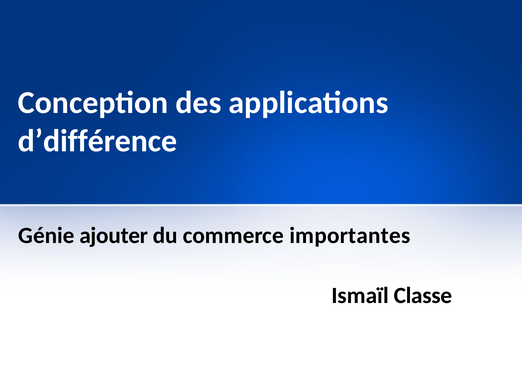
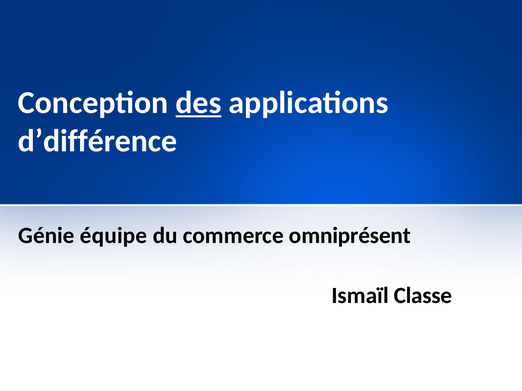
des underline: none -> present
ajouter: ajouter -> équipe
importantes: importantes -> omniprésent
